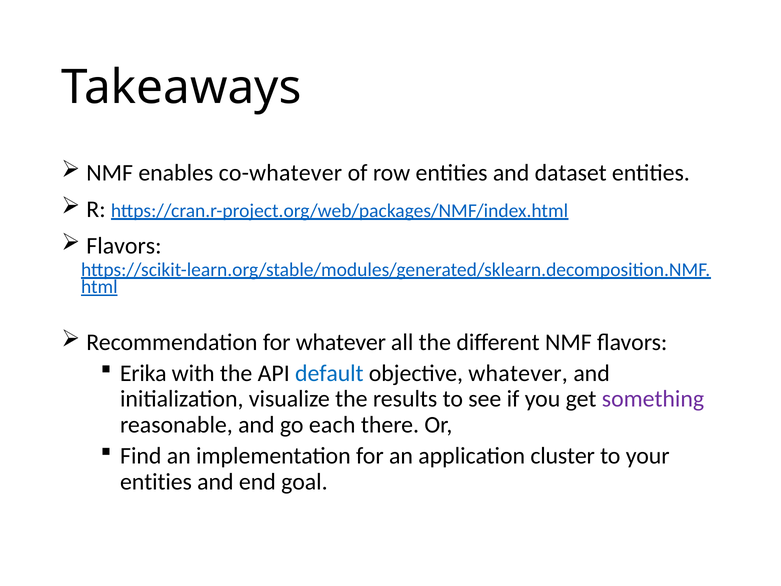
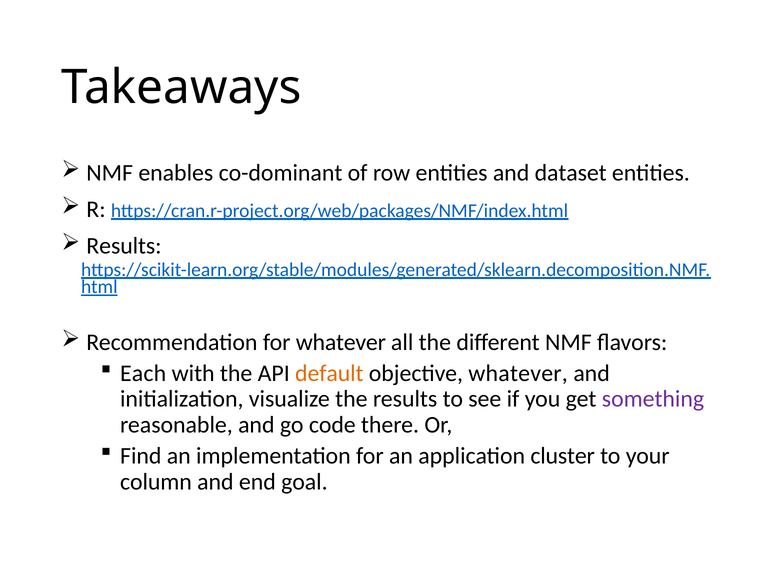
co-whatever: co-whatever -> co-dominant
Flavors at (124, 246): Flavors -> Results
Erika: Erika -> Each
default colour: blue -> orange
each: each -> code
entities at (156, 482): entities -> column
